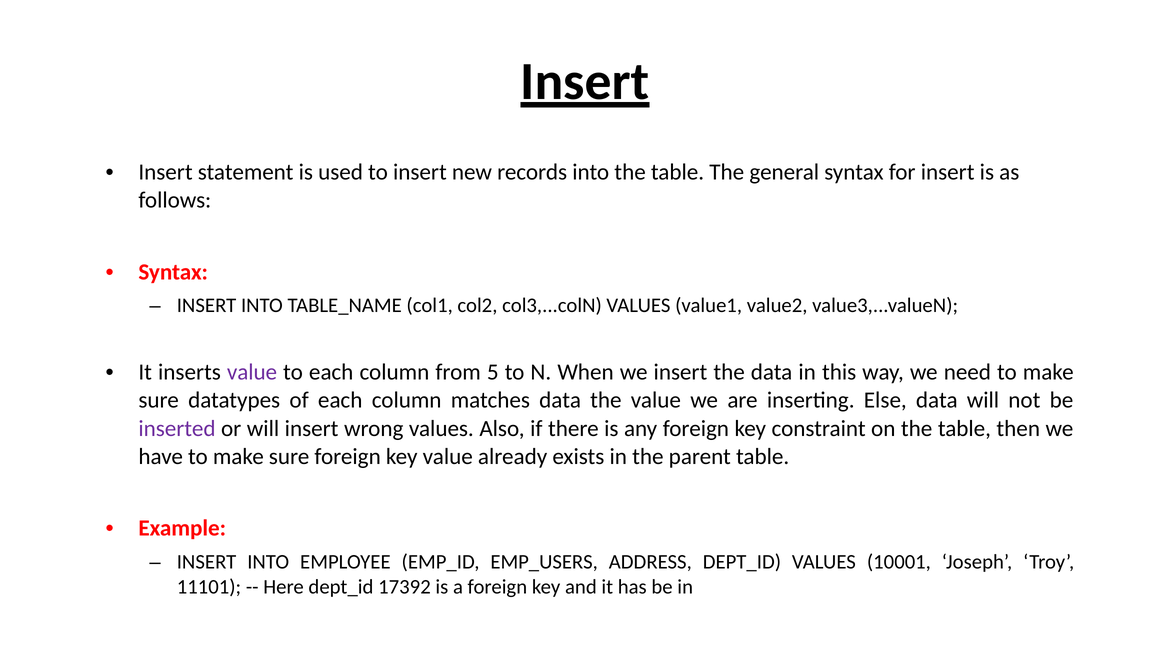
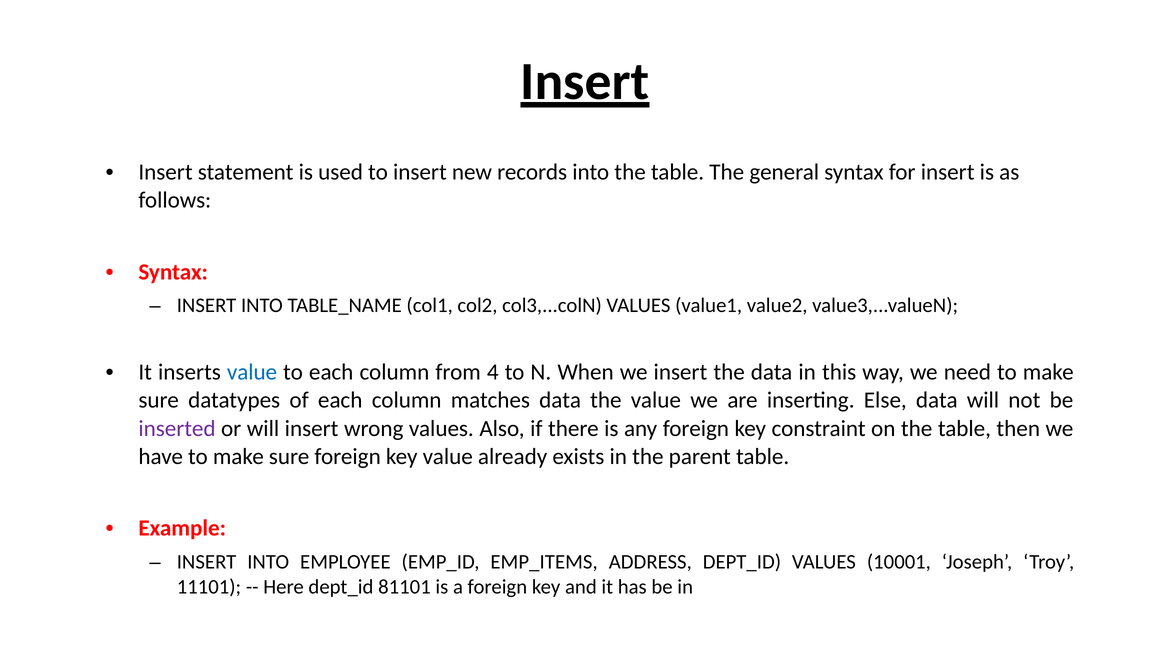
value at (252, 372) colour: purple -> blue
5: 5 -> 4
EMP_USERS: EMP_USERS -> EMP_ITEMS
17392: 17392 -> 81101
